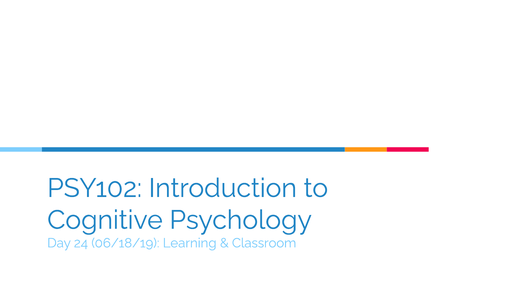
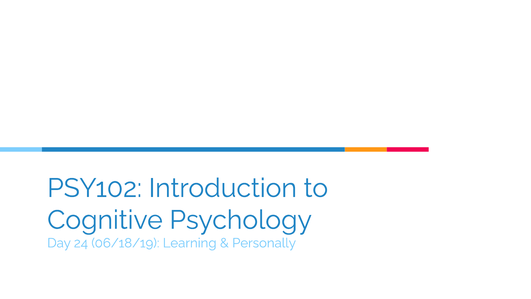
Classroom: Classroom -> Personally
